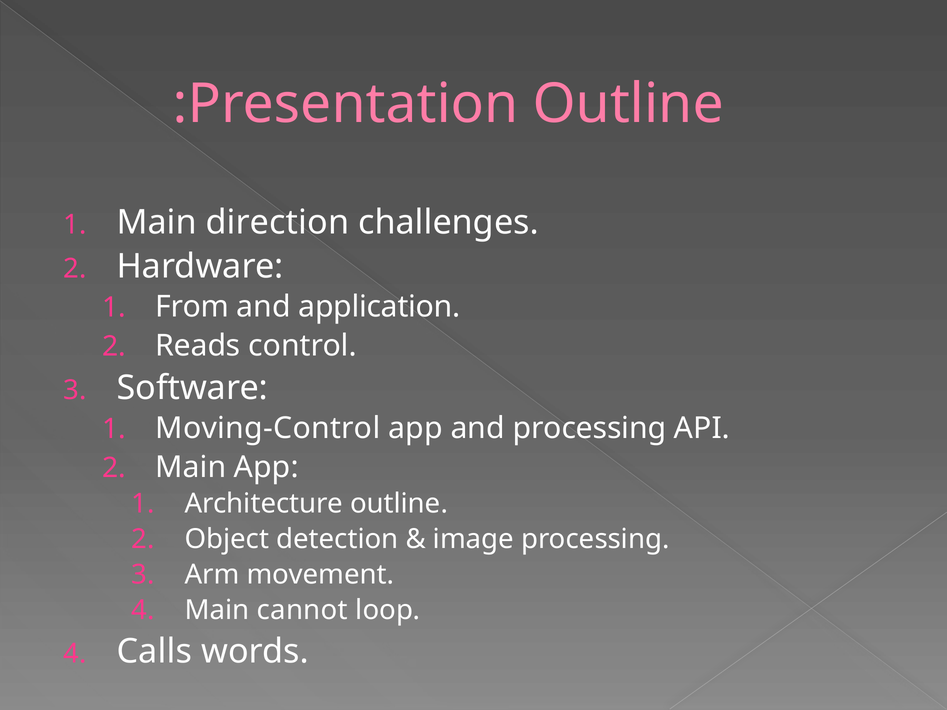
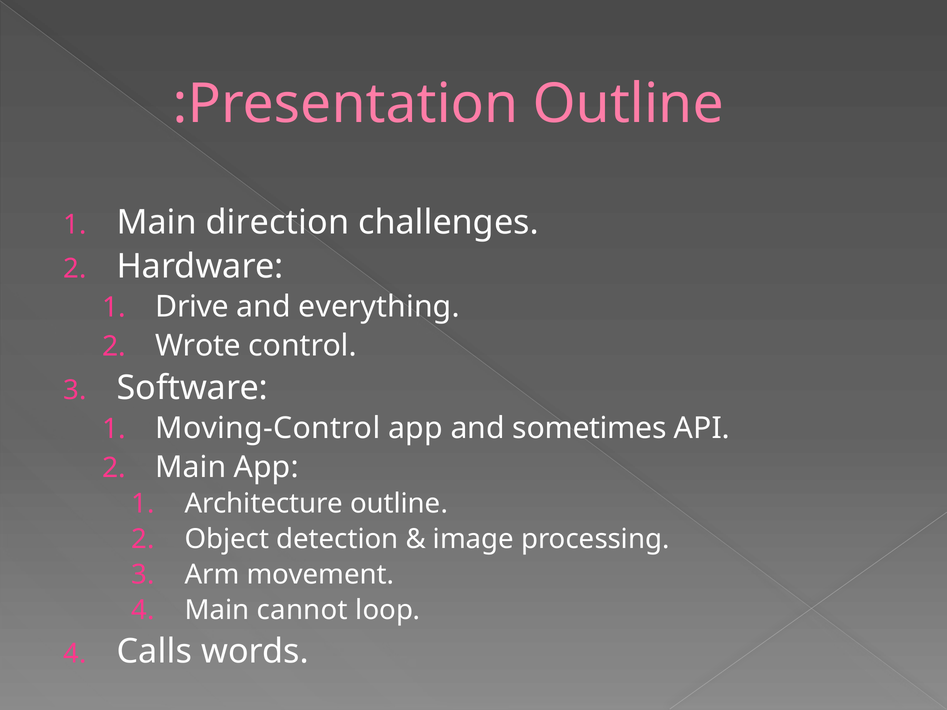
From: From -> Drive
application: application -> everything
Reads: Reads -> Wrote
and processing: processing -> sometimes
